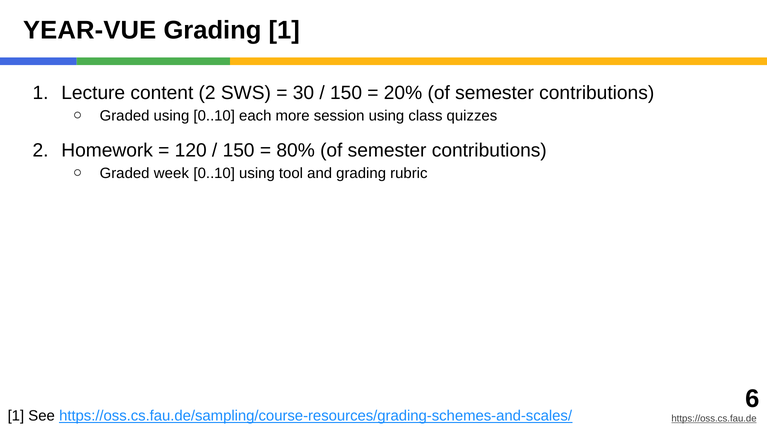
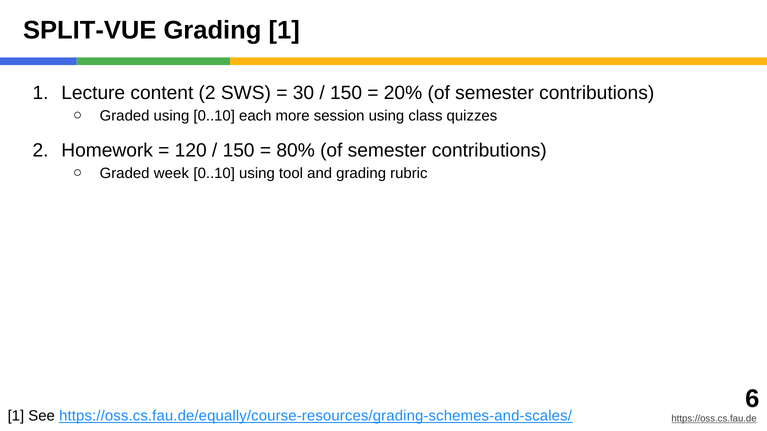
YEAR-VUE: YEAR-VUE -> SPLIT-VUE
https://oss.cs.fau.de/sampling/course-resources/grading-schemes-and-scales/: https://oss.cs.fau.de/sampling/course-resources/grading-schemes-and-scales/ -> https://oss.cs.fau.de/equally/course-resources/grading-schemes-and-scales/
